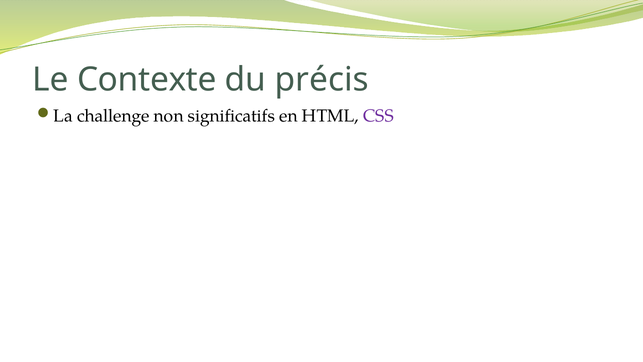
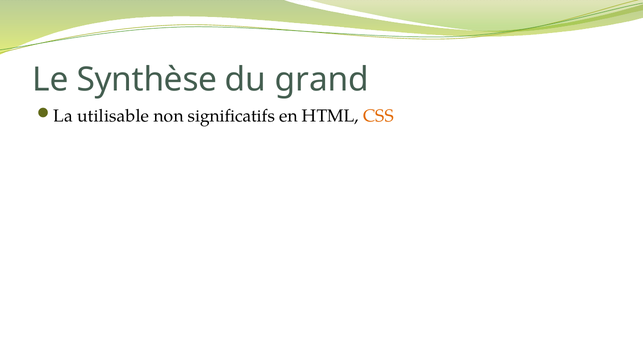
Contexte: Contexte -> Synthèse
précis: précis -> grand
challenge: challenge -> utilisable
CSS colour: purple -> orange
